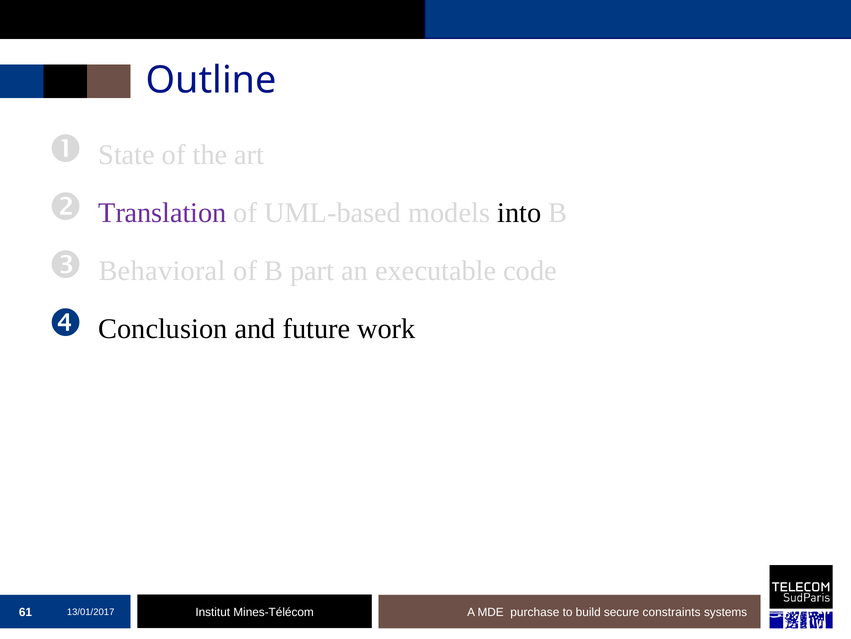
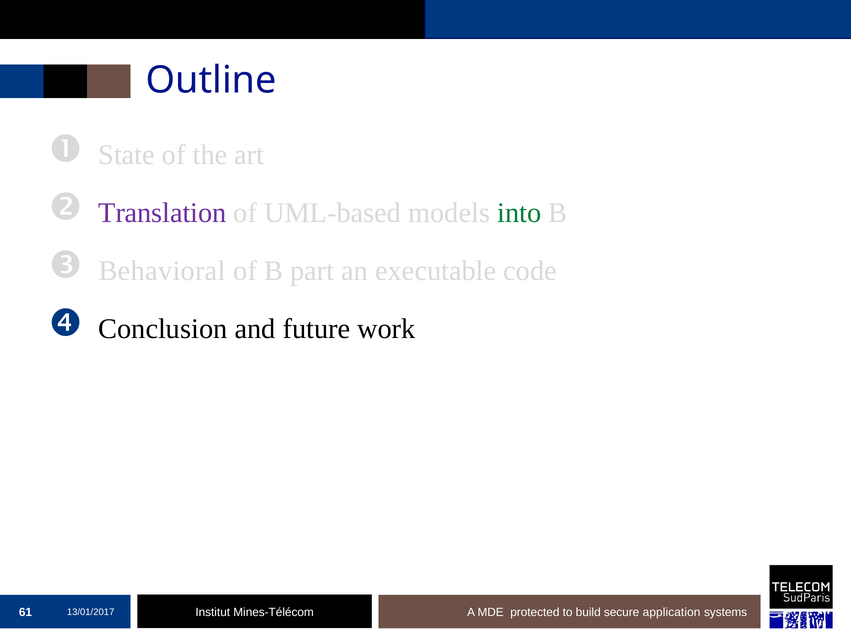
into colour: black -> green
purchase: purchase -> protected
constraints: constraints -> application
